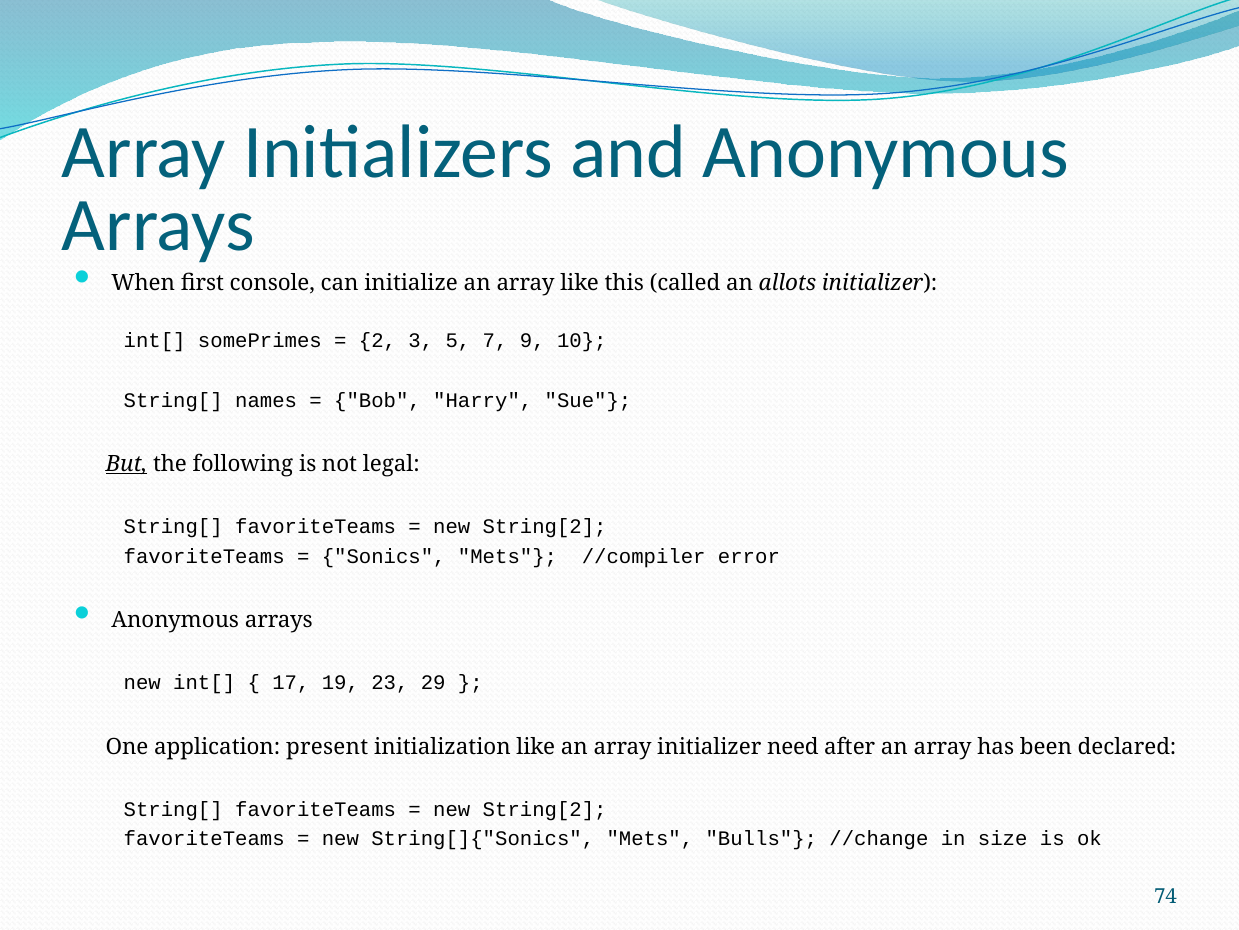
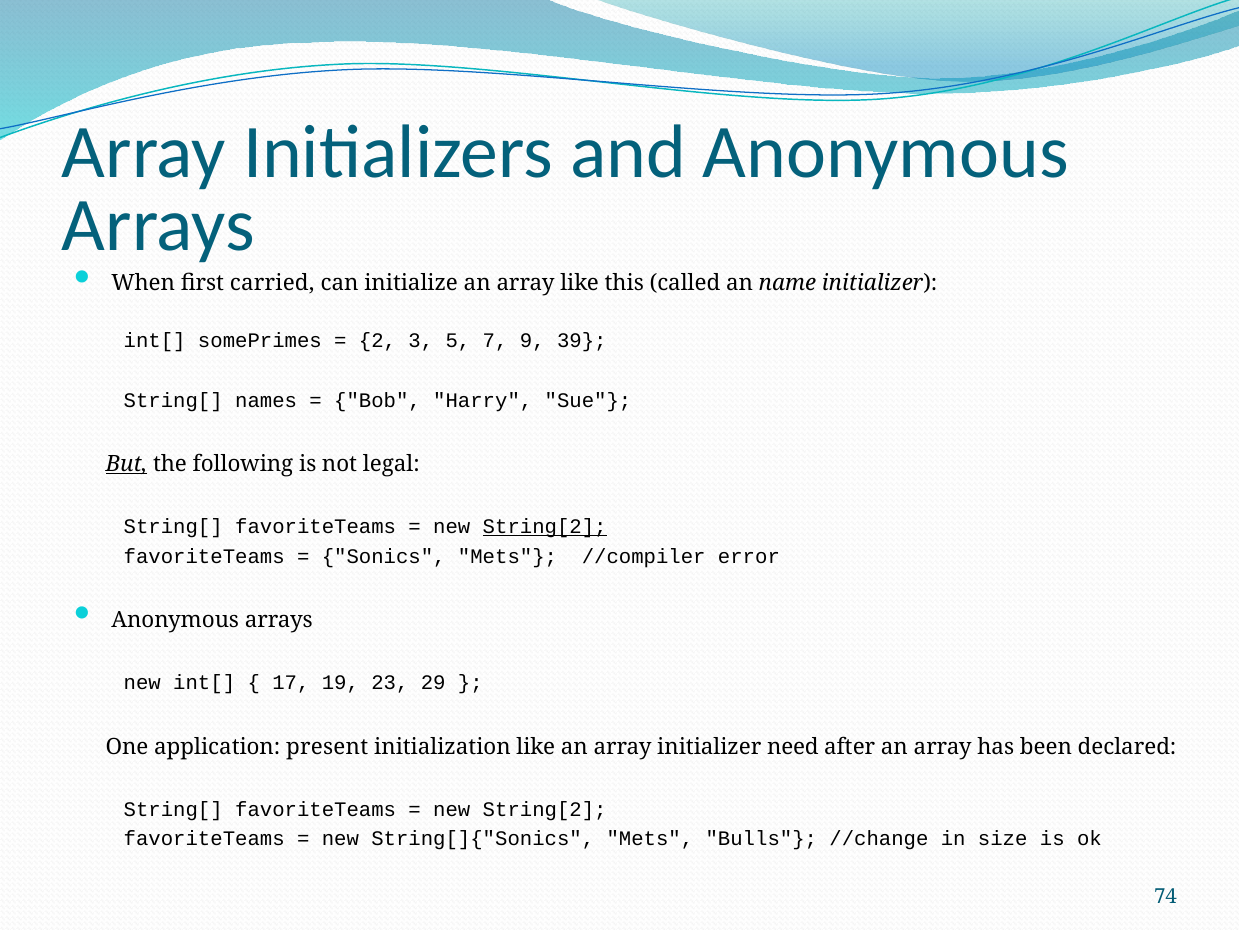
console: console -> carried
allots: allots -> name
10: 10 -> 39
String[2 at (545, 526) underline: none -> present
